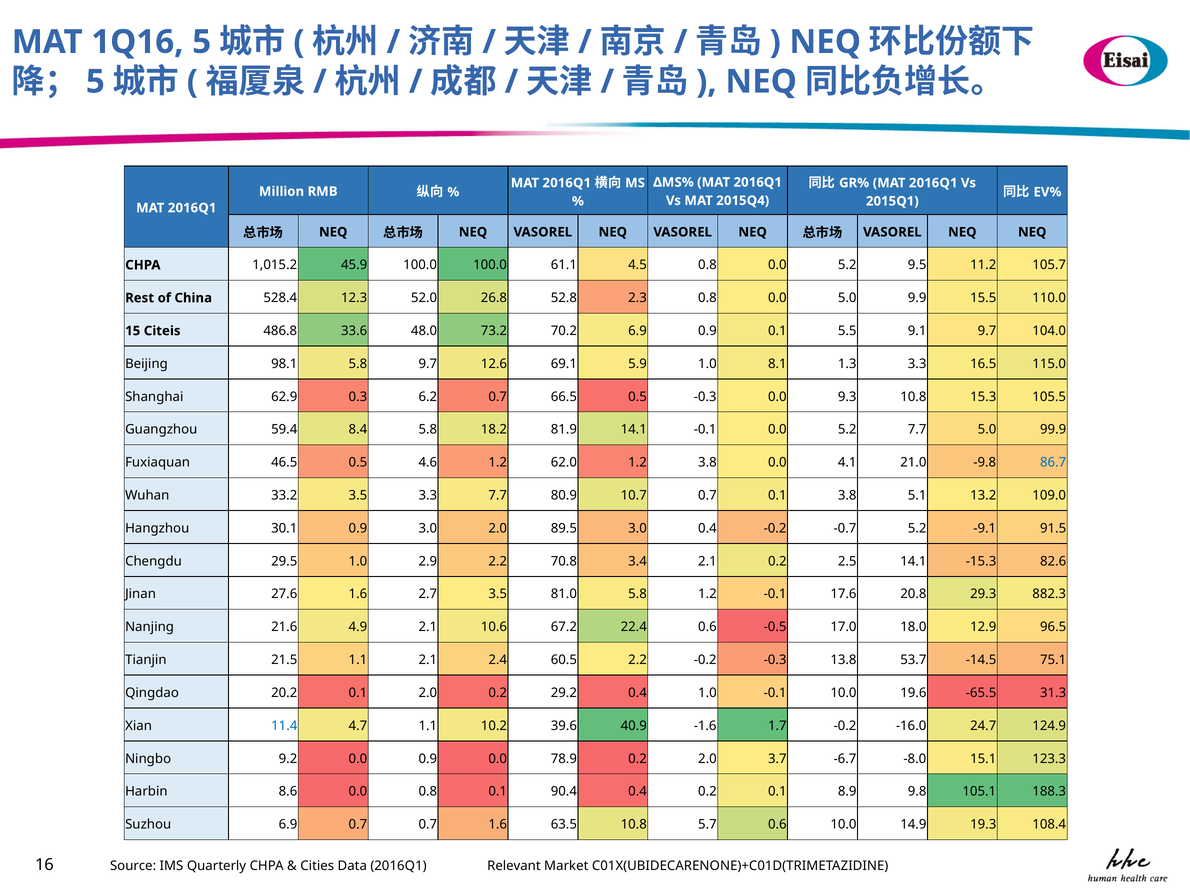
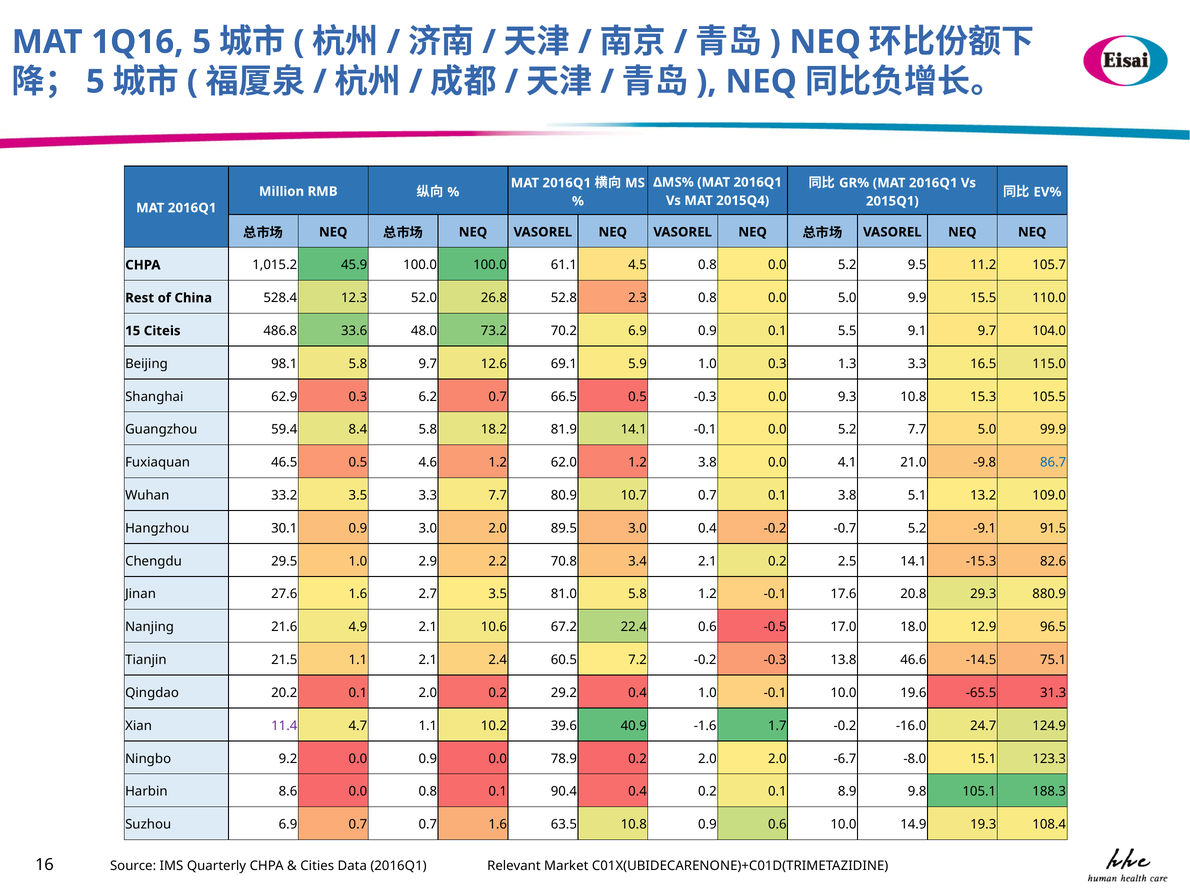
1.0 8.1: 8.1 -> 0.3
882.3: 882.3 -> 880.9
60.5 2.2: 2.2 -> 7.2
53.7: 53.7 -> 46.6
11.4 colour: blue -> purple
2.0 3.7: 3.7 -> 2.0
10.8 5.7: 5.7 -> 0.9
